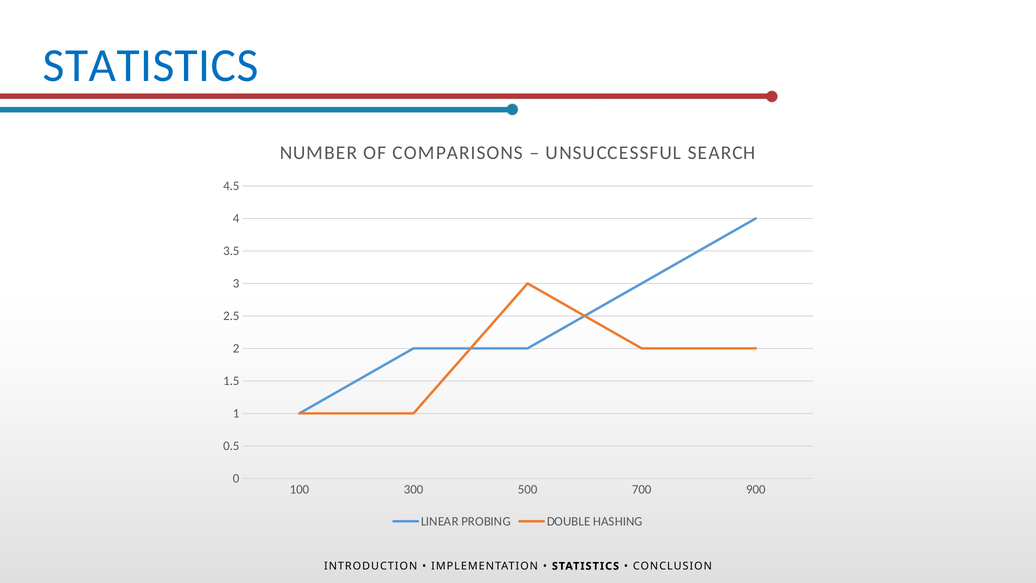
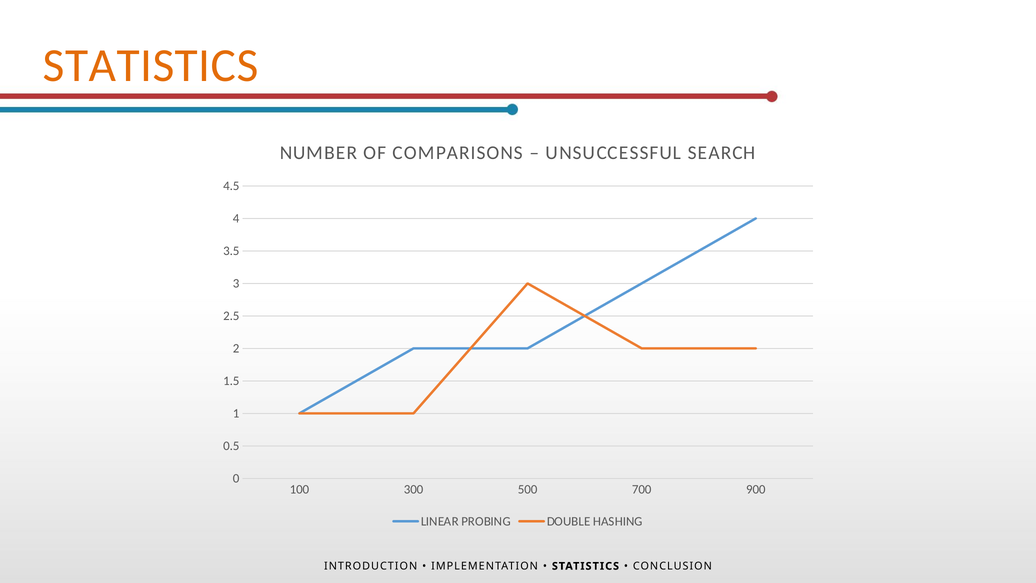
STATISTICS at (151, 65) colour: blue -> orange
